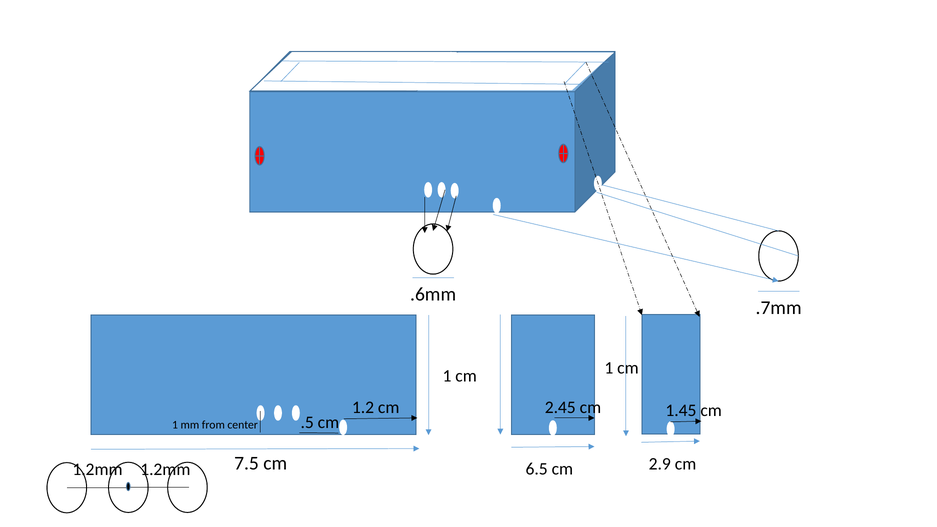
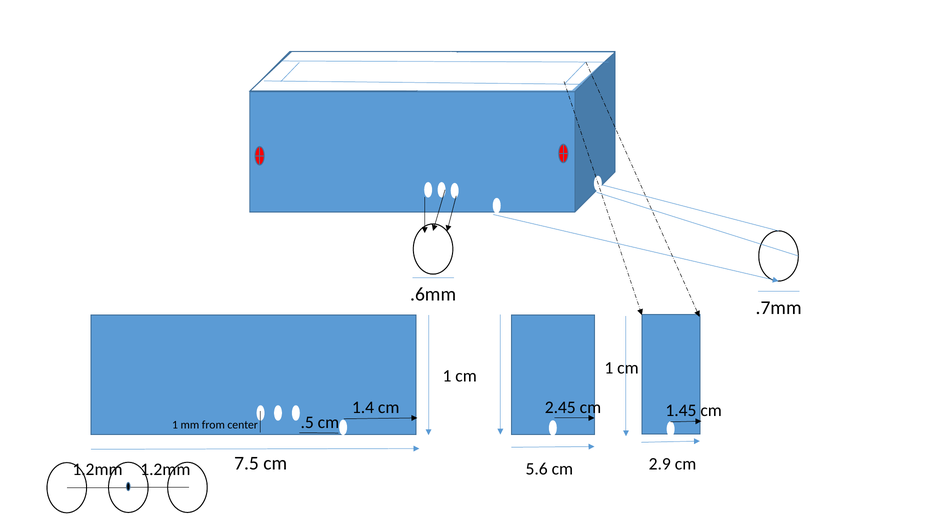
1.2: 1.2 -> 1.4
6.5: 6.5 -> 5.6
